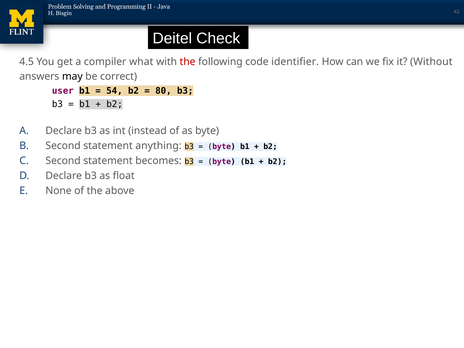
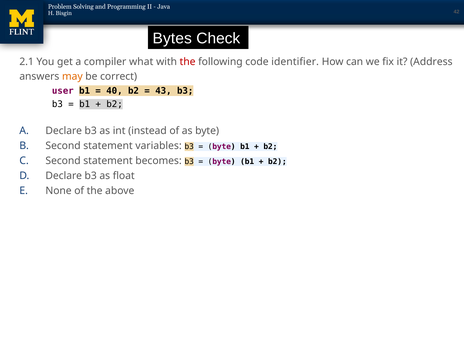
Deitel: Deitel -> Bytes
4.5: 4.5 -> 2.1
Without: Without -> Address
may colour: black -> orange
54: 54 -> 40
80: 80 -> 43
anything: anything -> variables
